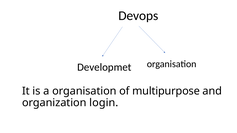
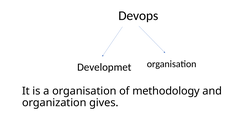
multipurpose: multipurpose -> methodology
login: login -> gives
